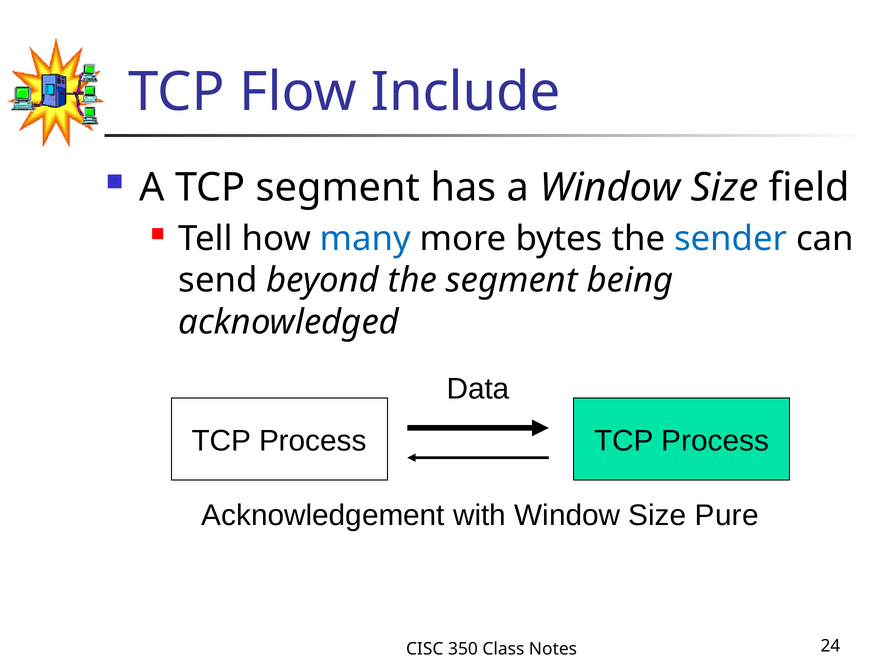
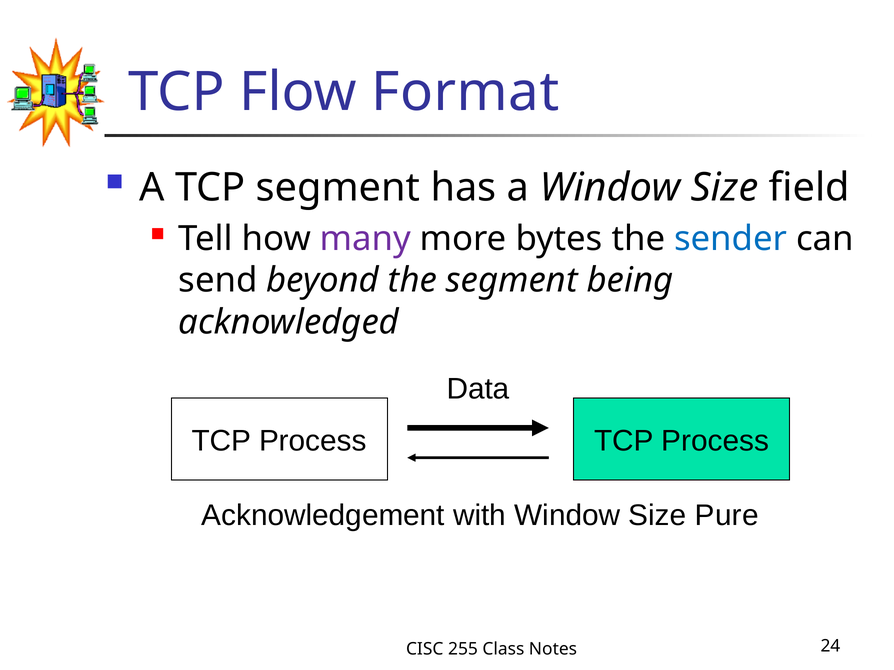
Include: Include -> Format
many colour: blue -> purple
350: 350 -> 255
